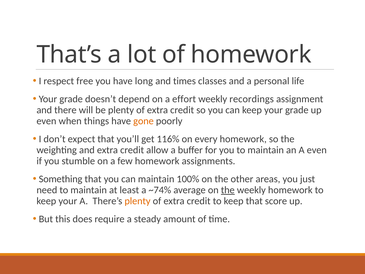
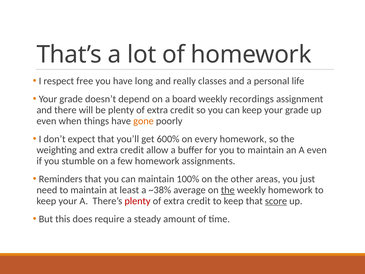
times: times -> really
effort: effort -> board
116%: 116% -> 600%
Something: Something -> Reminders
~74%: ~74% -> ~38%
plenty at (138, 201) colour: orange -> red
score underline: none -> present
